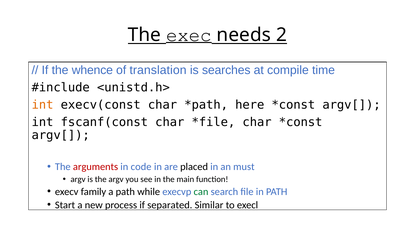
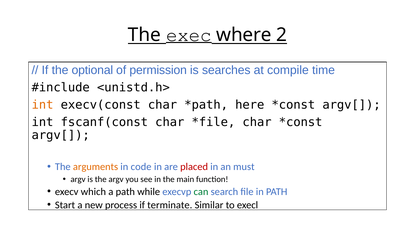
needs: needs -> where
whence: whence -> optional
translation: translation -> permission
arguments colour: red -> orange
placed colour: black -> red
family: family -> which
separated: separated -> terminate
